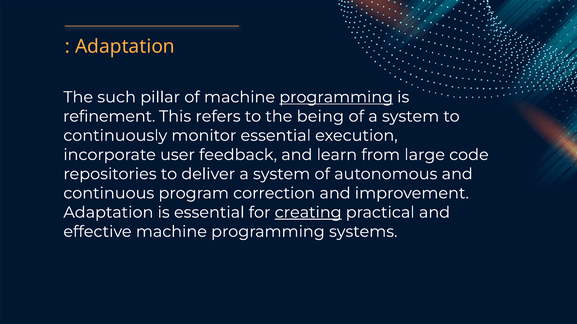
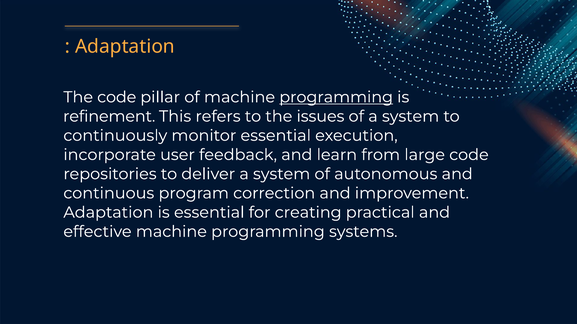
The such: such -> code
being: being -> issues
creating underline: present -> none
